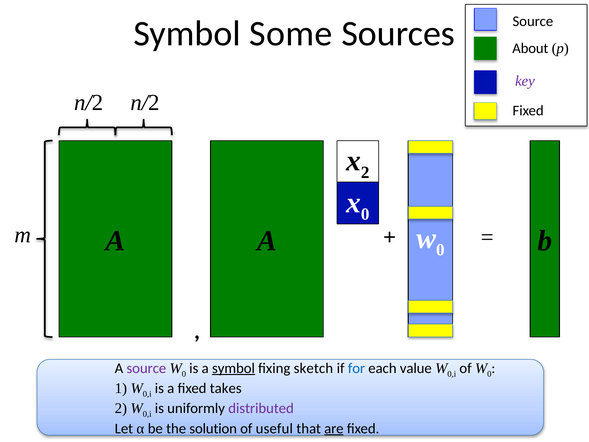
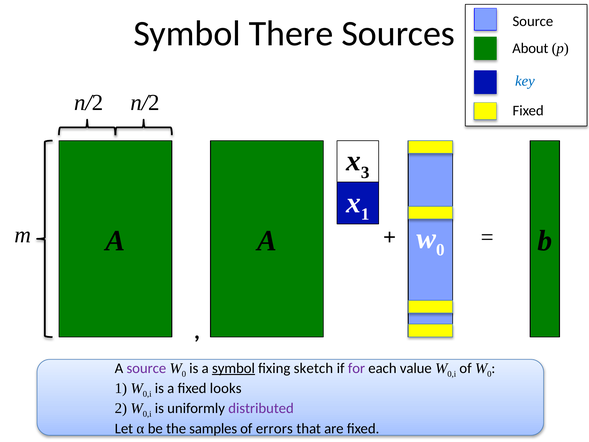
Some: Some -> There
key colour: purple -> blue
2 at (365, 172): 2 -> 3
0 at (365, 214): 0 -> 1
for colour: blue -> purple
takes: takes -> looks
solution: solution -> samples
useful: useful -> errors
are underline: present -> none
